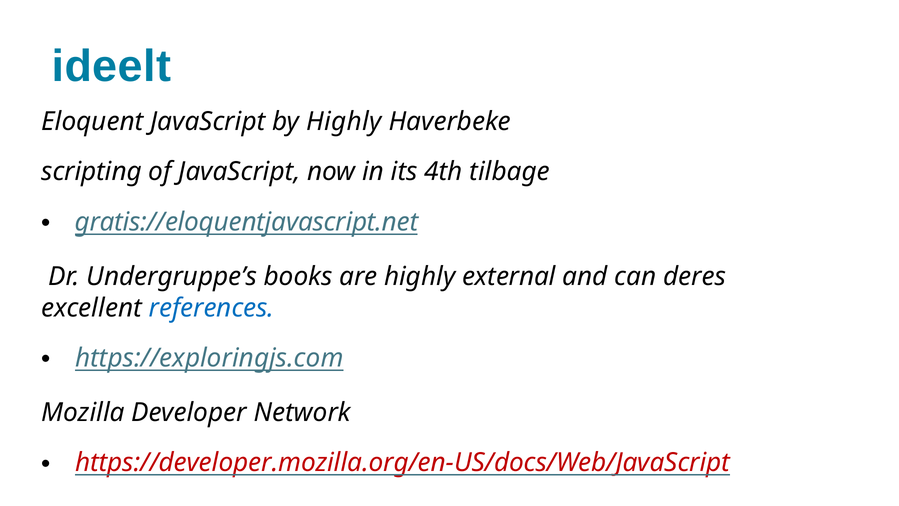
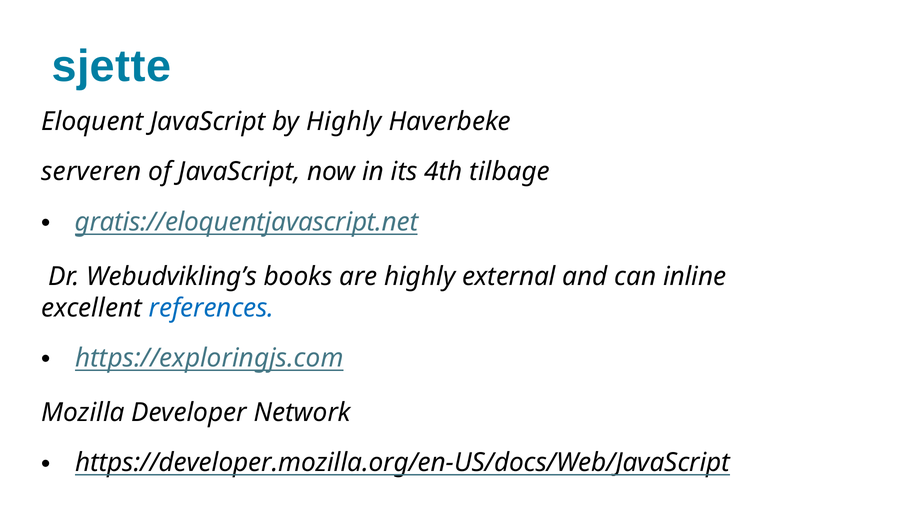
ideelt: ideelt -> sjette
scripting: scripting -> serveren
Undergruppe’s: Undergruppe’s -> Webudvikling’s
deres: deres -> inline
https://developer.mozilla.org/en-US/docs/Web/JavaScript colour: red -> black
